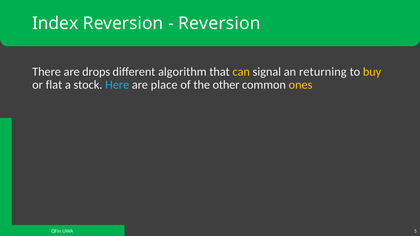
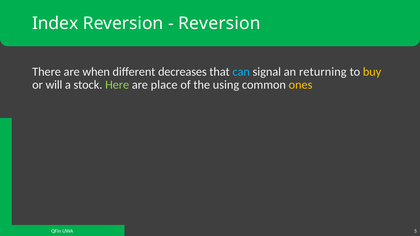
drops: drops -> when
algorithm: algorithm -> decreases
can colour: yellow -> light blue
flat: flat -> will
Here colour: light blue -> light green
other: other -> using
